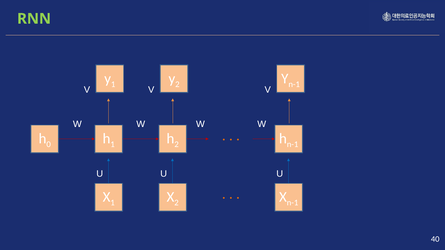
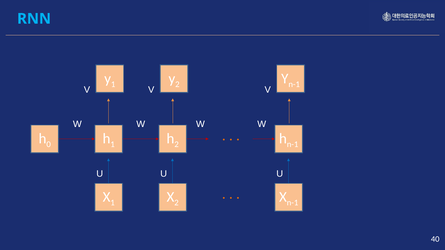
RNN colour: light green -> light blue
